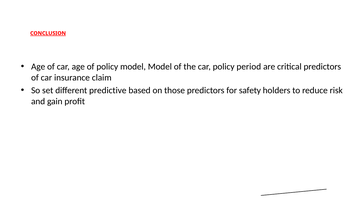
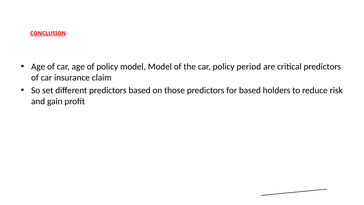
different predictive: predictive -> predictors
for safety: safety -> based
